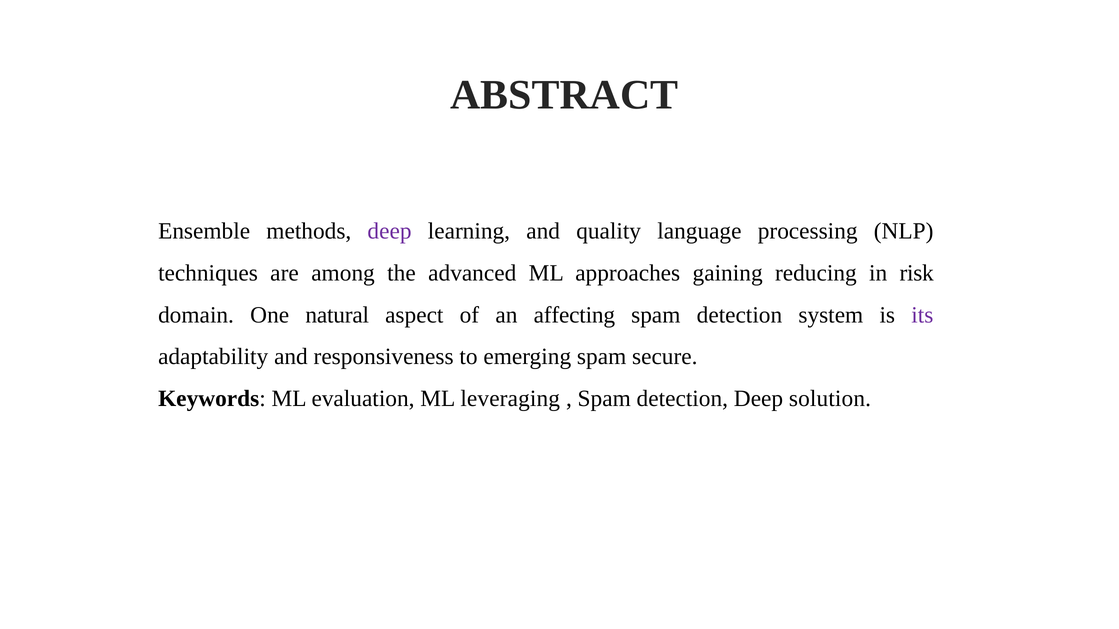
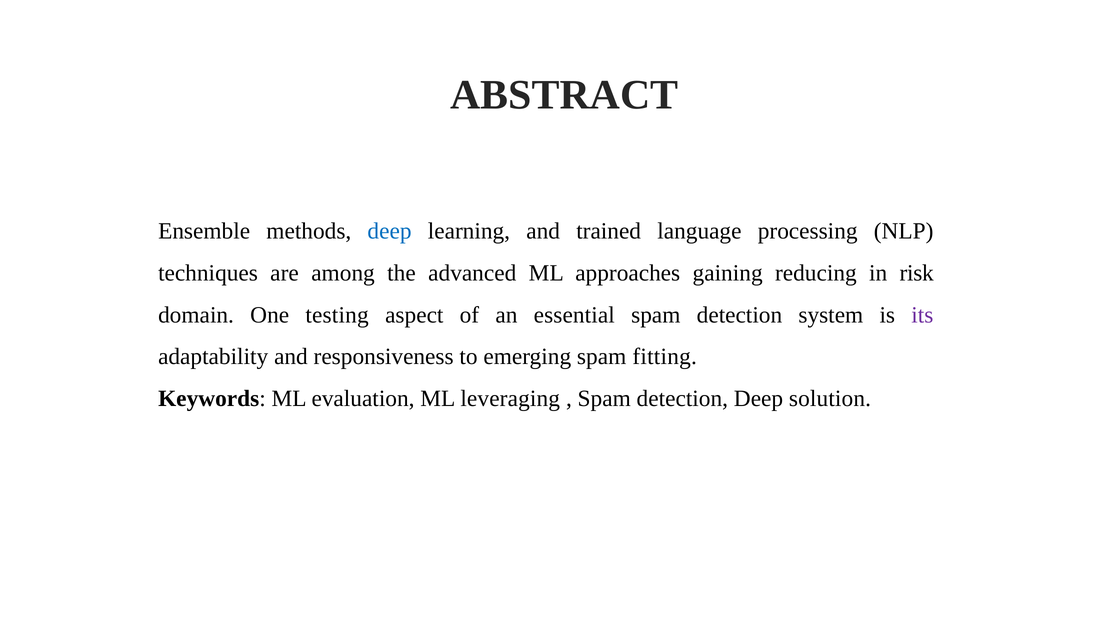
deep at (390, 231) colour: purple -> blue
quality: quality -> trained
natural: natural -> testing
affecting: affecting -> essential
secure: secure -> fitting
